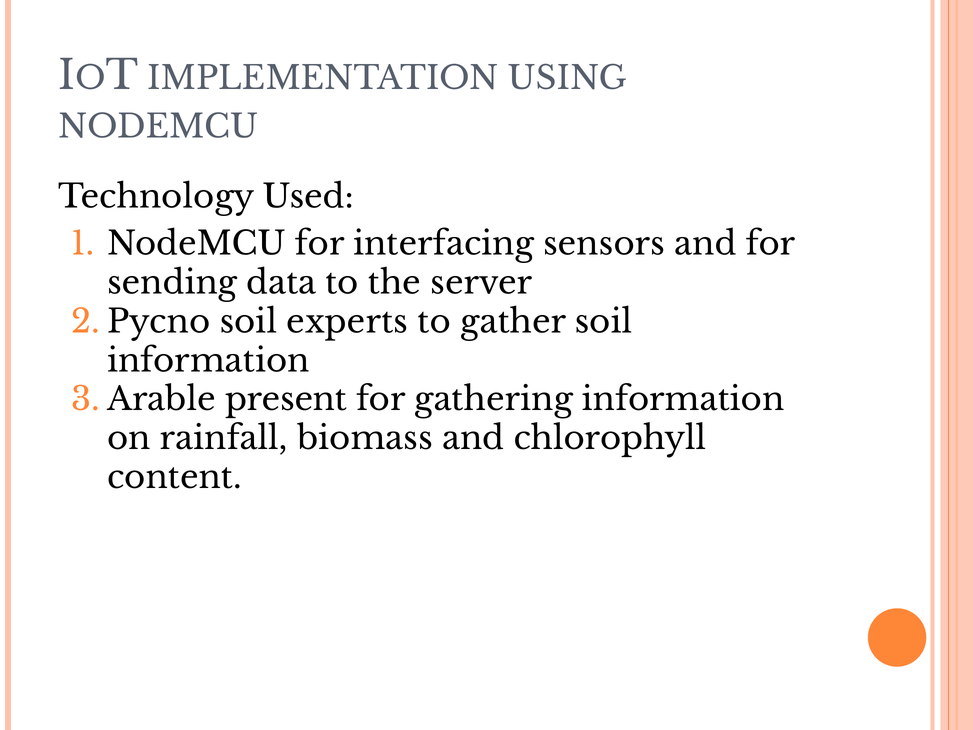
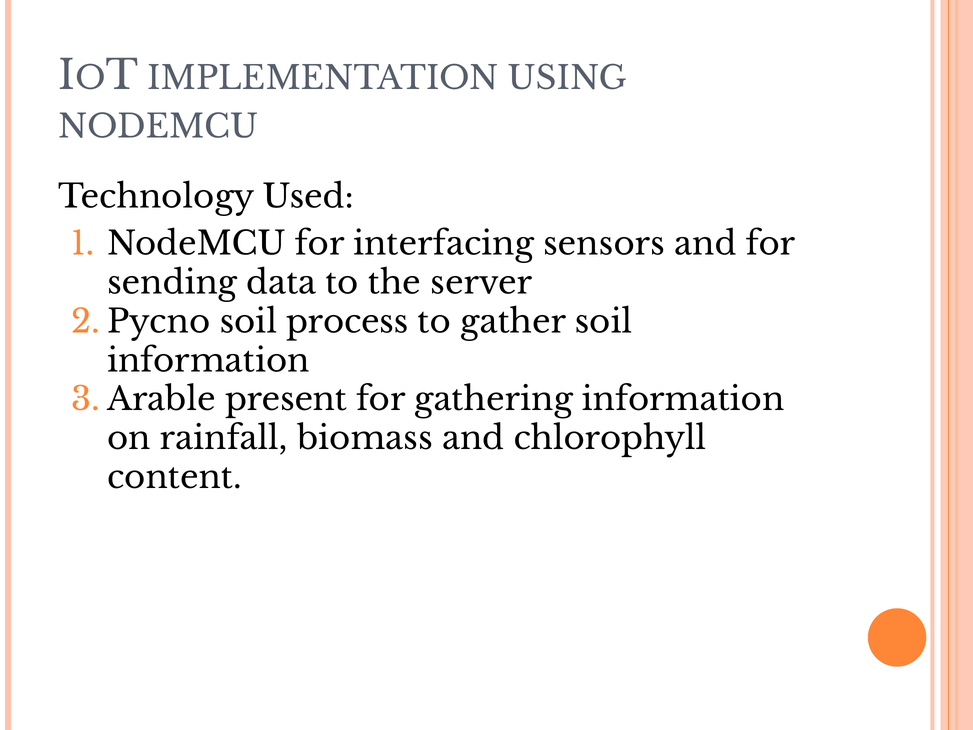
experts: experts -> process
